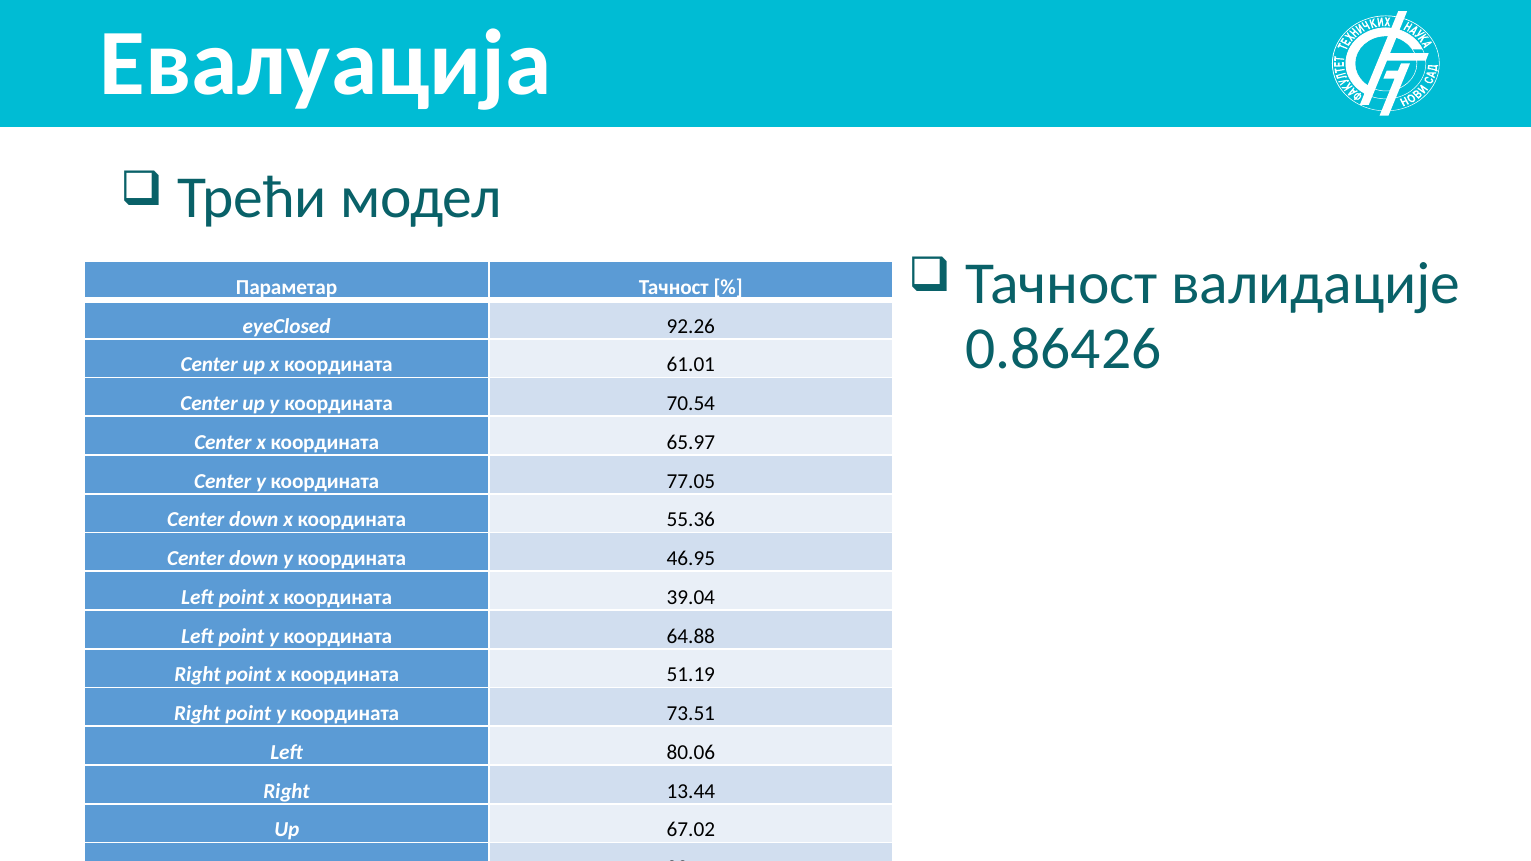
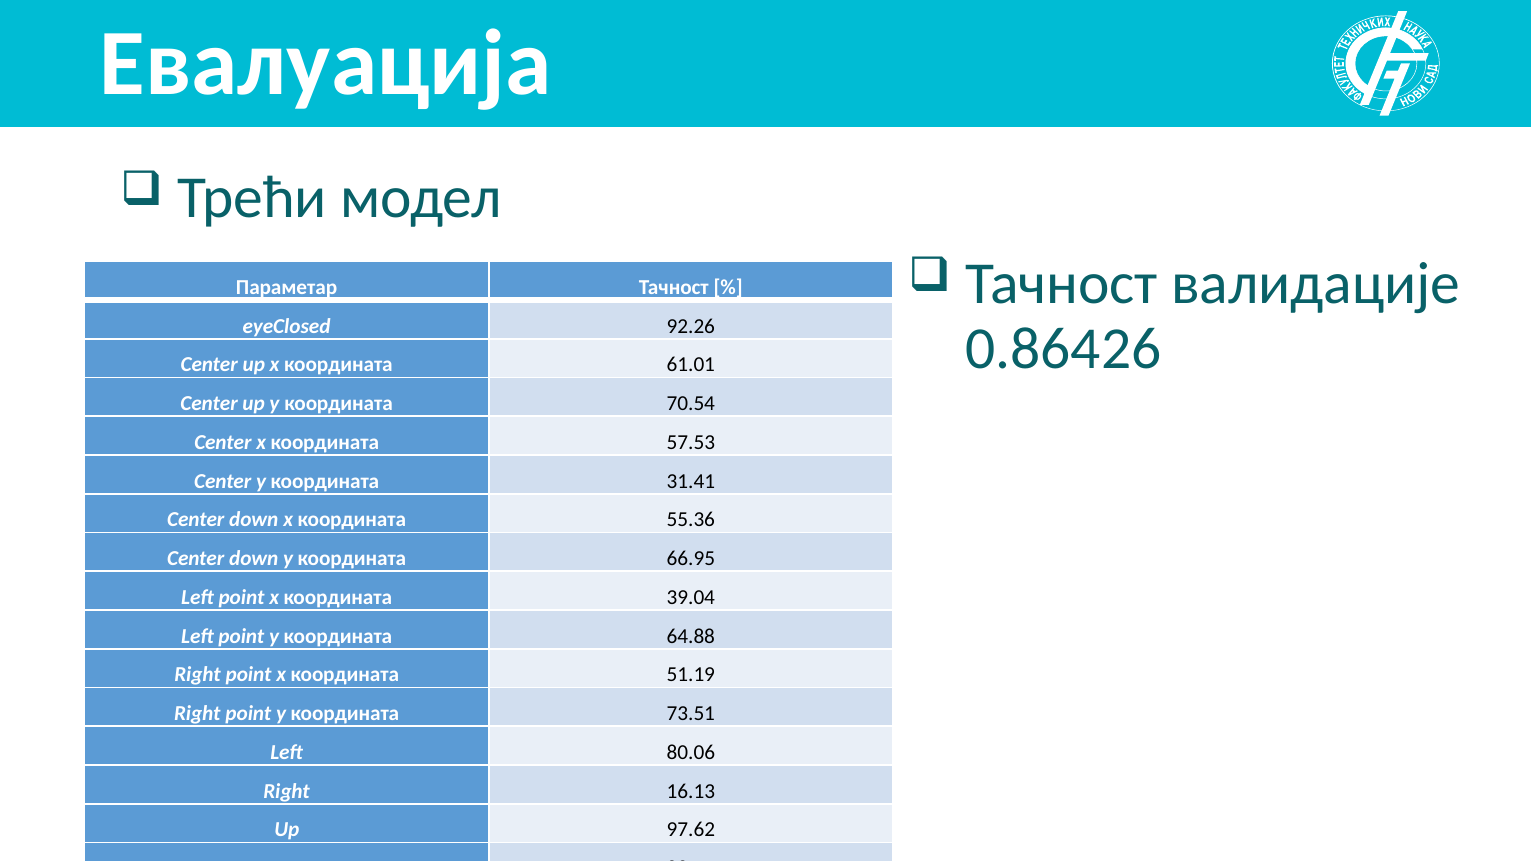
65.97: 65.97 -> 57.53
77.05: 77.05 -> 31.41
46.95: 46.95 -> 66.95
13.44: 13.44 -> 16.13
67.02: 67.02 -> 97.62
